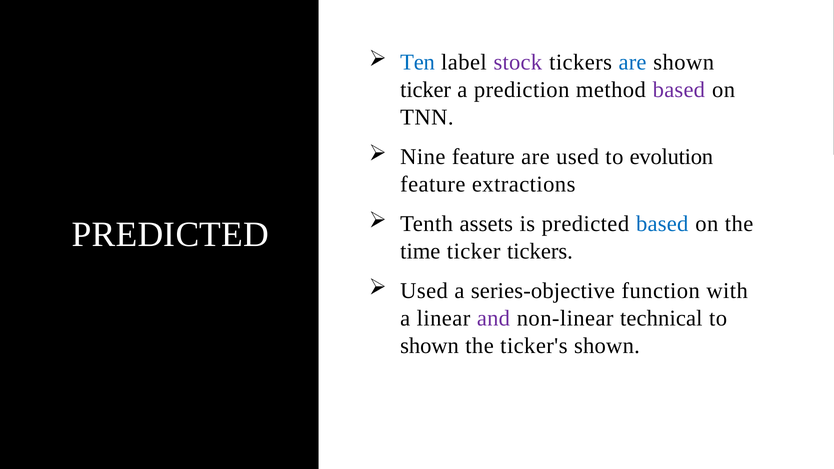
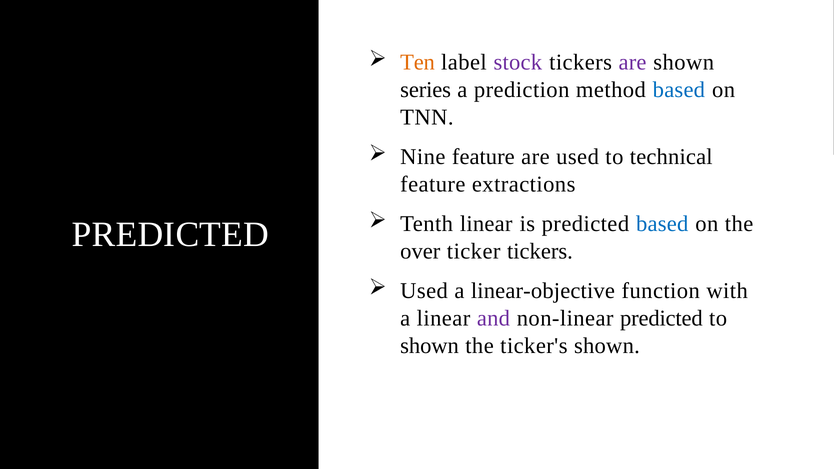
Ten colour: blue -> orange
are at (633, 63) colour: blue -> purple
ticker at (426, 90): ticker -> series
based at (679, 90) colour: purple -> blue
evolution: evolution -> technical
Tenth assets: assets -> linear
time: time -> over
series-objective: series-objective -> linear-objective
non-linear technical: technical -> predicted
